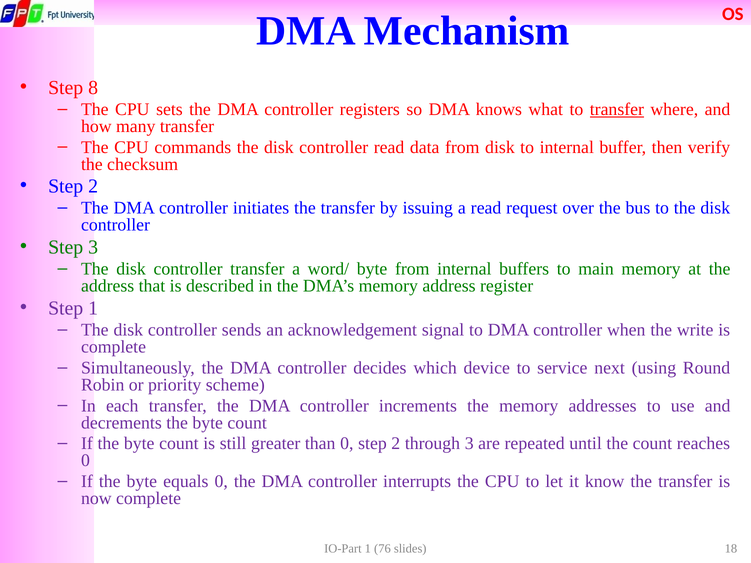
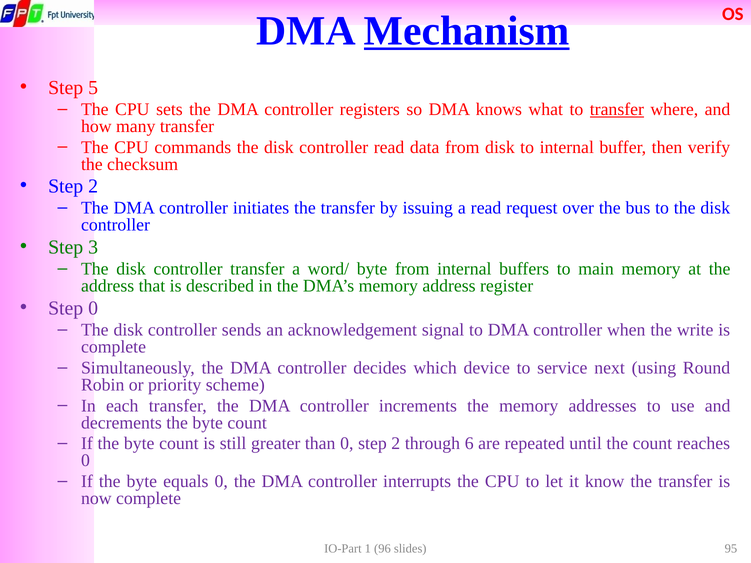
Mechanism underline: none -> present
8: 8 -> 5
Step 1: 1 -> 0
through 3: 3 -> 6
76: 76 -> 96
18: 18 -> 95
